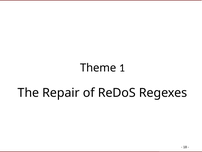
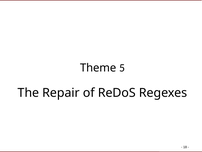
1: 1 -> 5
